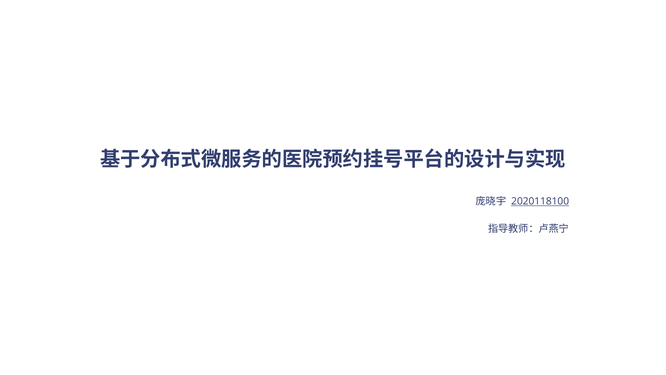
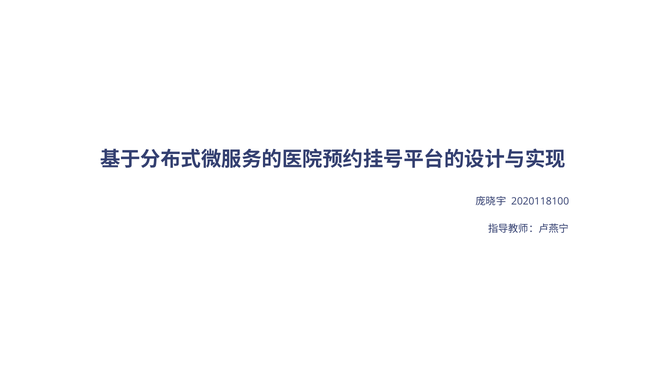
2020118100 underline: present -> none
